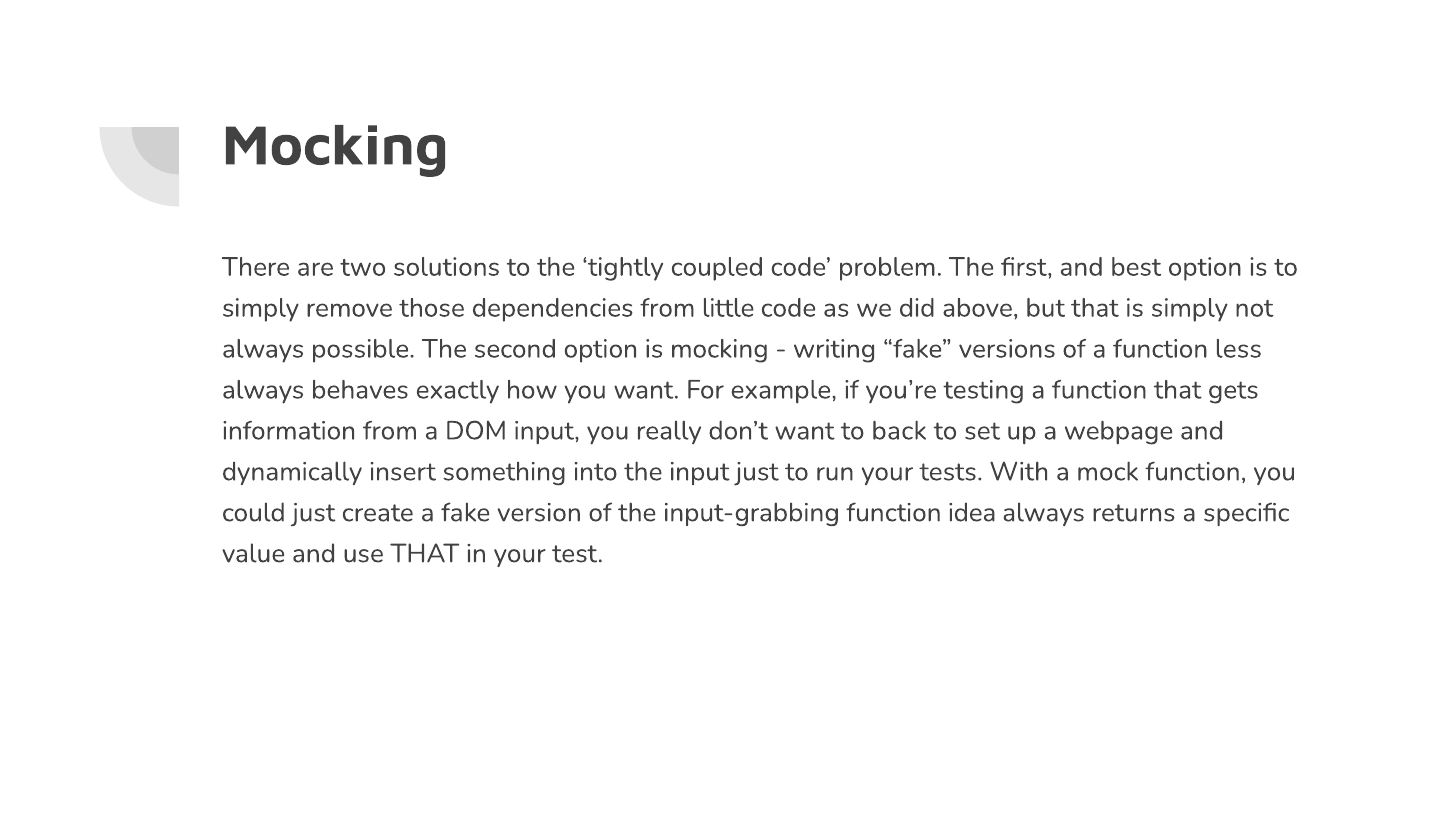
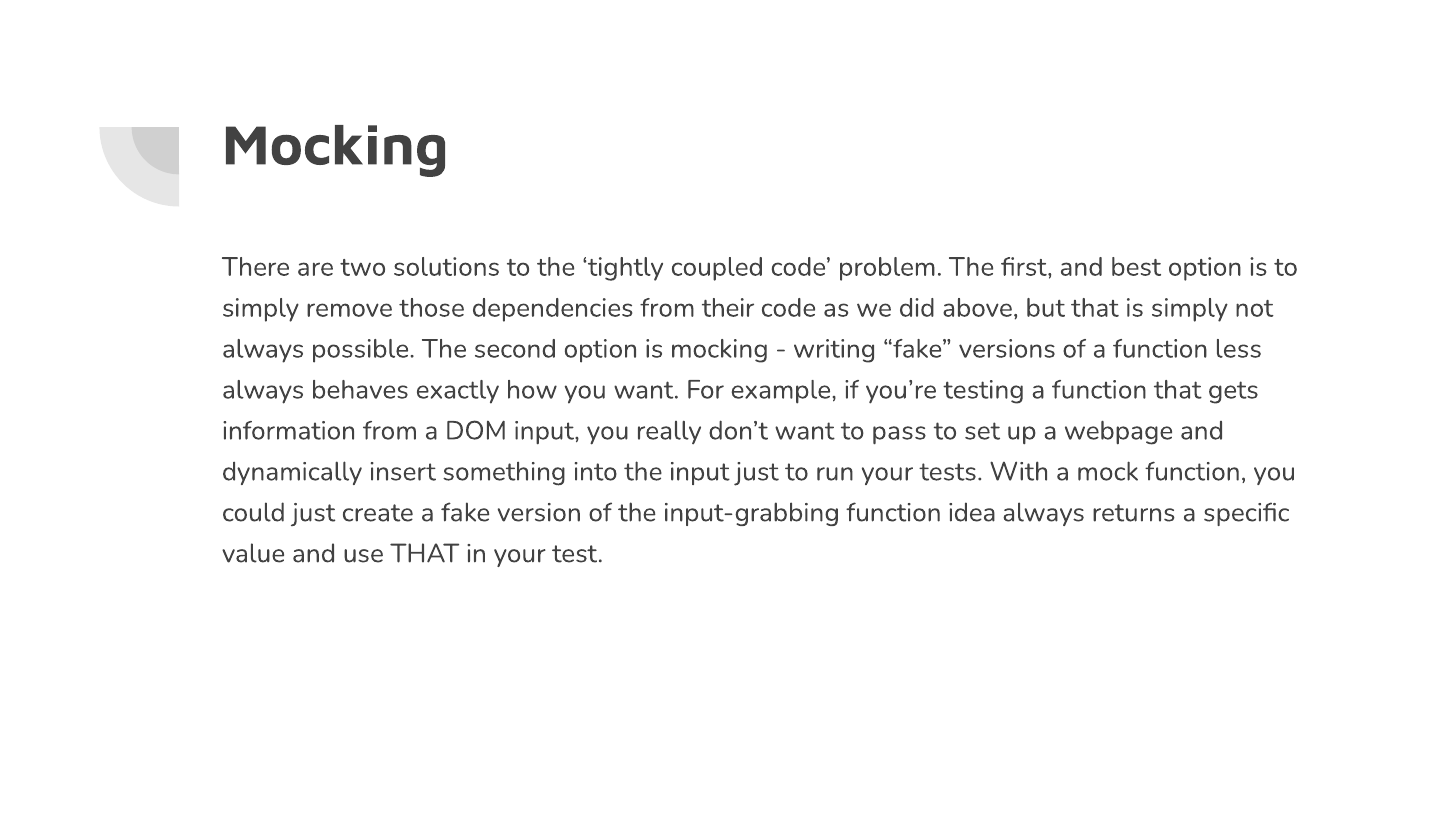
little: little -> their
back: back -> pass
